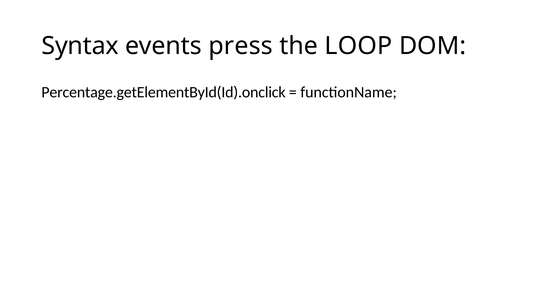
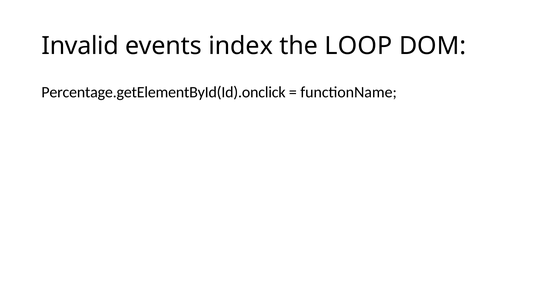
Syntax: Syntax -> Invalid
press: press -> index
